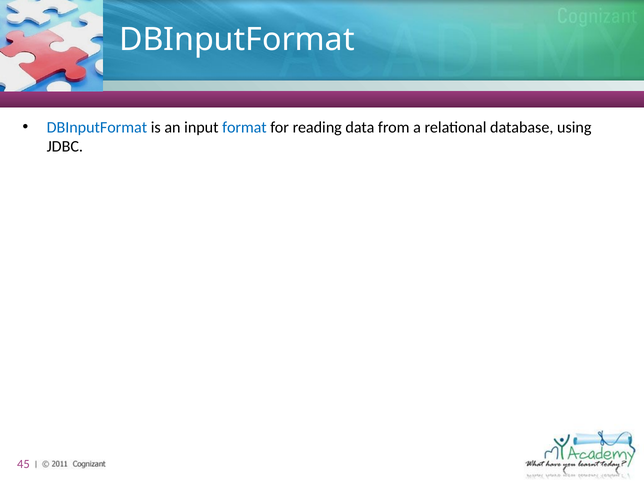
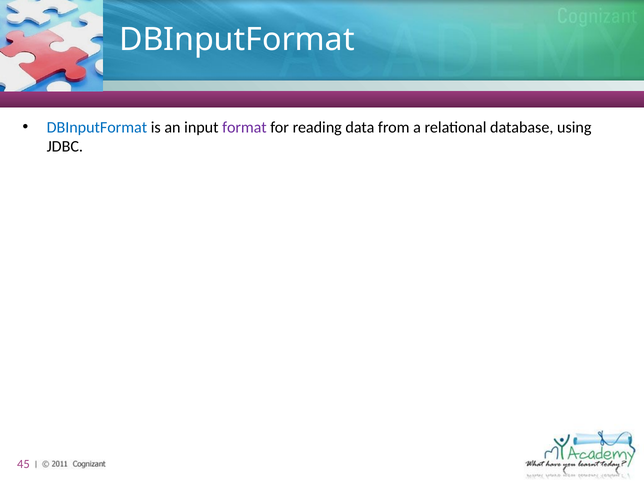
format colour: blue -> purple
